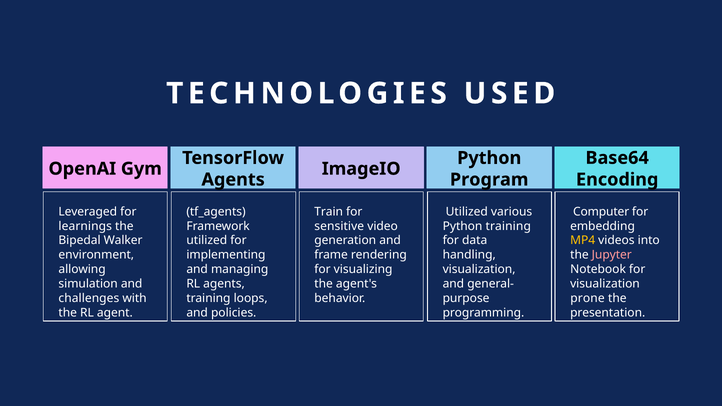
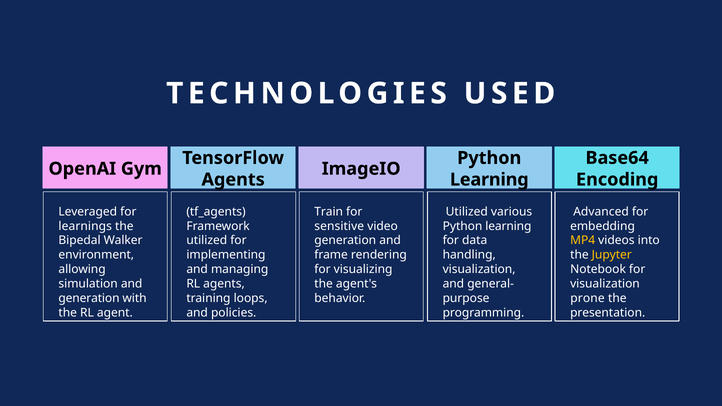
Program at (489, 180): Program -> Learning
Computer: Computer -> Advanced
training at (508, 226): training -> learning
Jupyter colour: pink -> yellow
challenges at (89, 298): challenges -> generation
